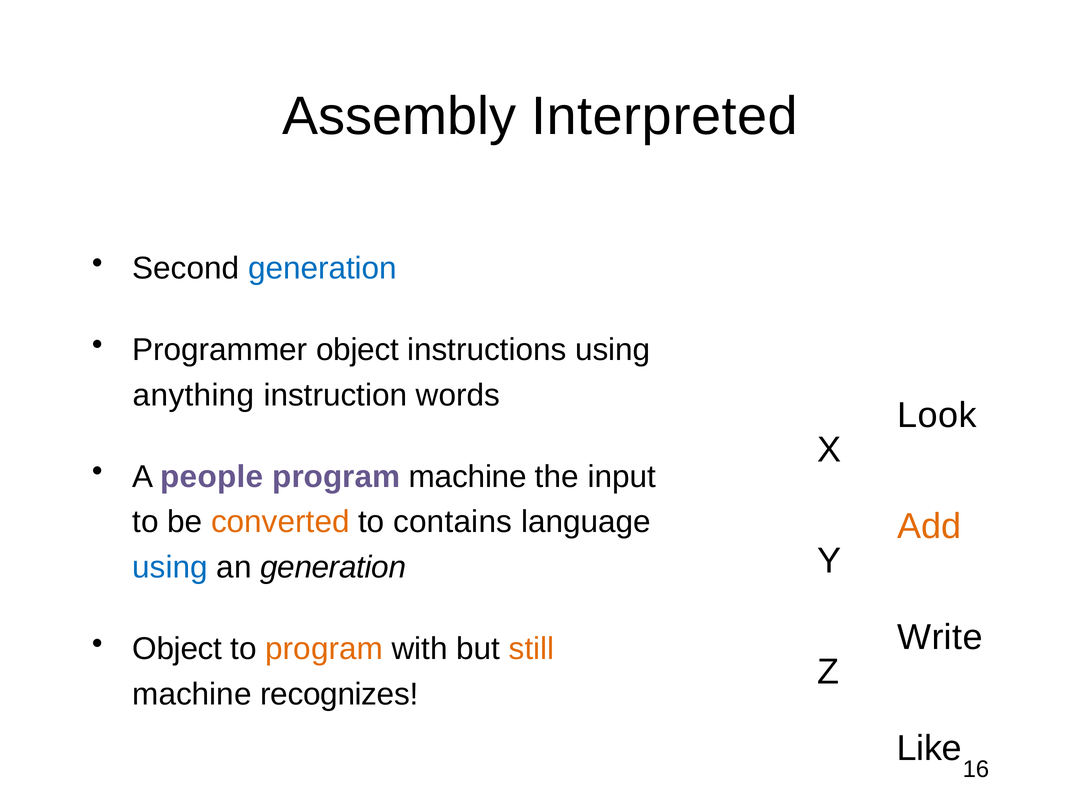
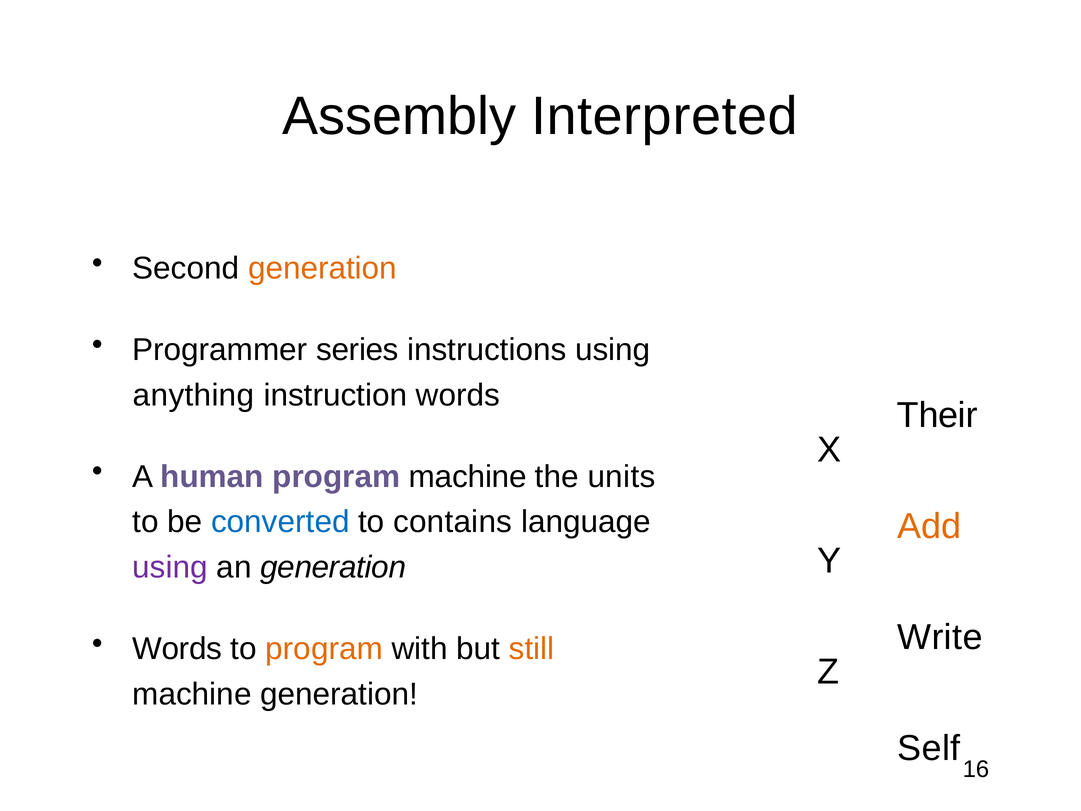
generation at (322, 268) colour: blue -> orange
Programmer object: object -> series
Look: Look -> Their
people: people -> human
input: input -> units
converted colour: orange -> blue
using at (170, 567) colour: blue -> purple
Object at (177, 649): Object -> Words
machine recognizes: recognizes -> generation
Like: Like -> Self
